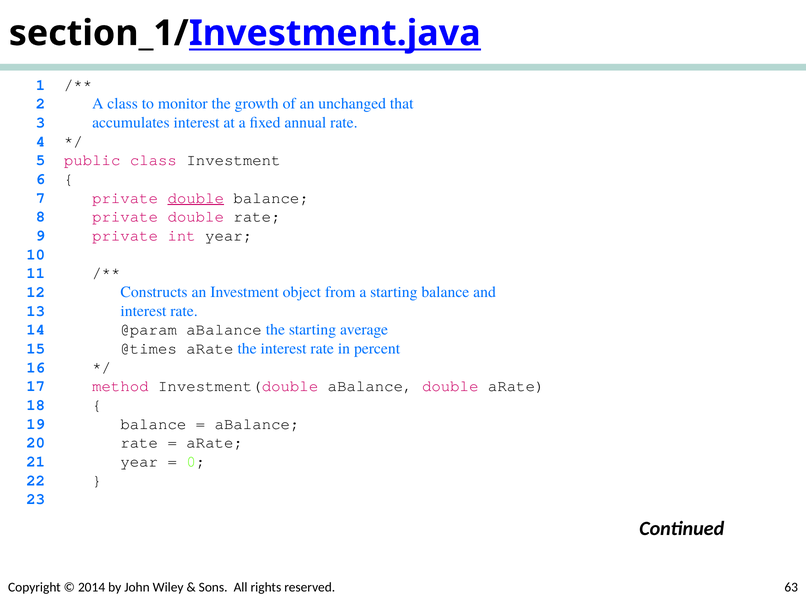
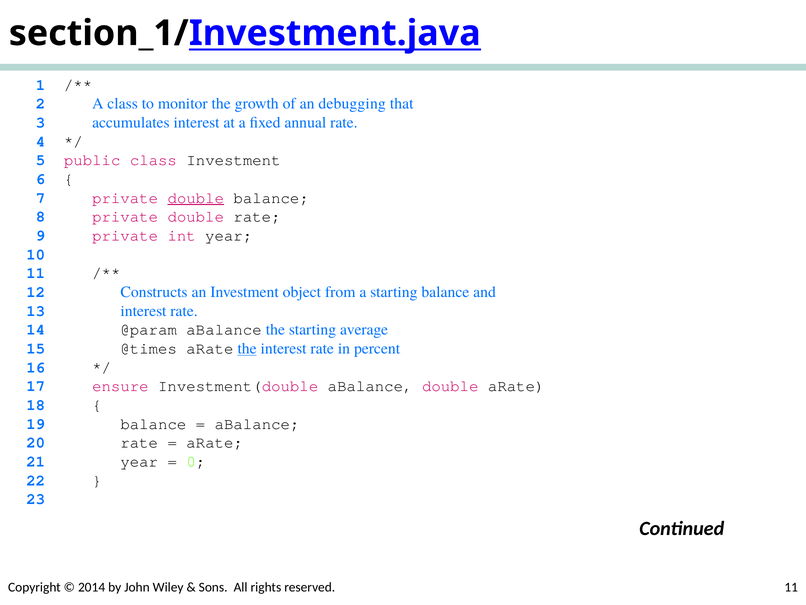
unchanged: unchanged -> debugging
the at (247, 348) underline: none -> present
method: method -> ensure
63 at (791, 587): 63 -> 11
